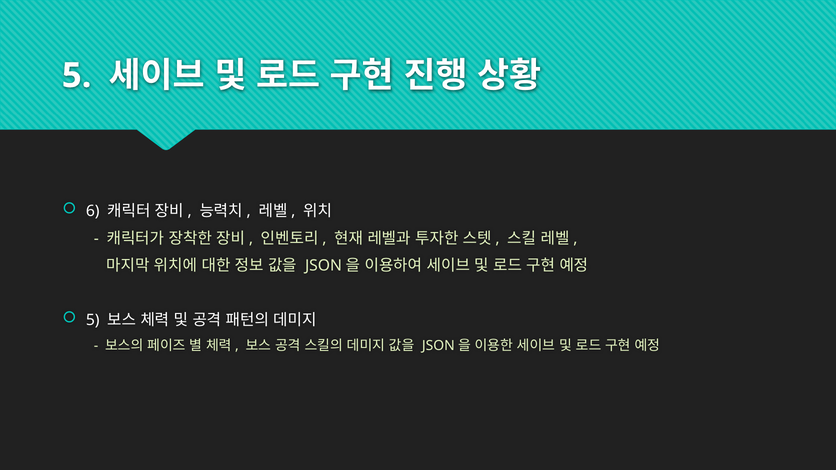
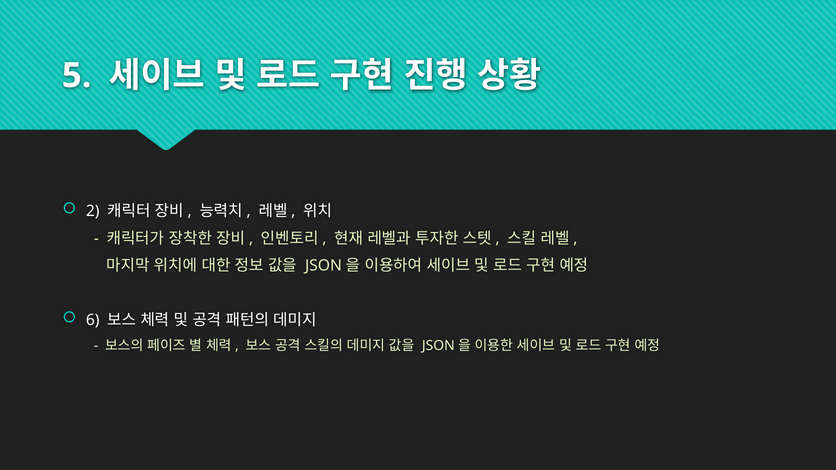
6: 6 -> 2
5 at (93, 320): 5 -> 6
